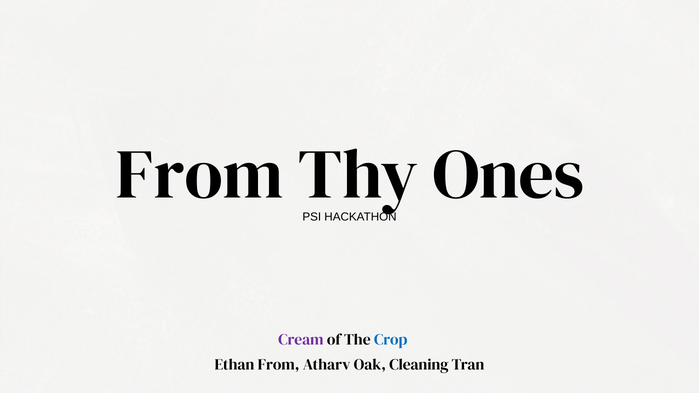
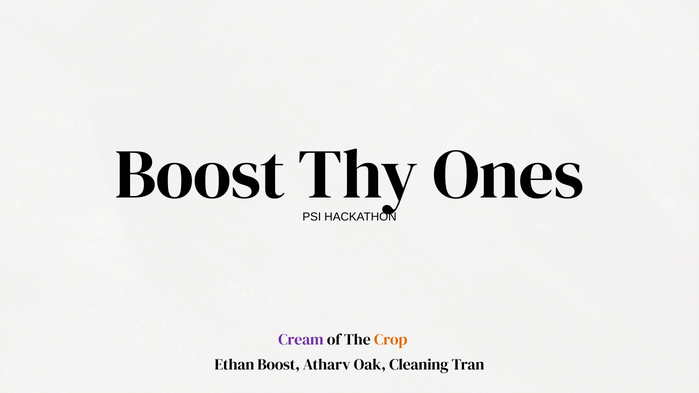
From at (200, 175): From -> Boost
Crop colour: blue -> orange
Ethan From: From -> Boost
